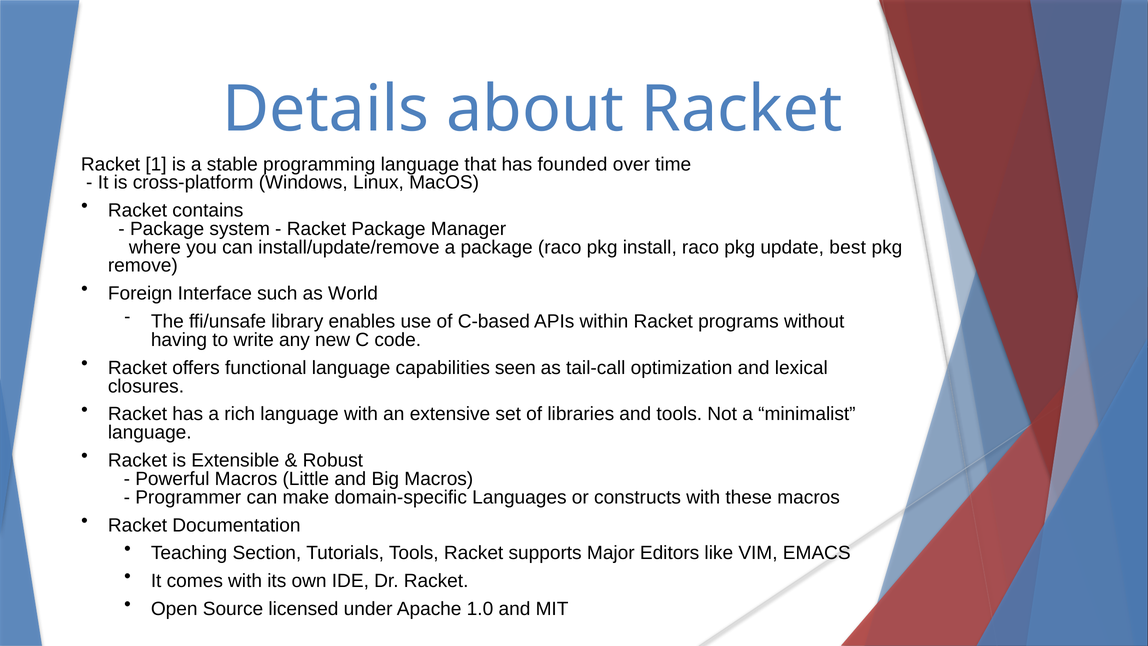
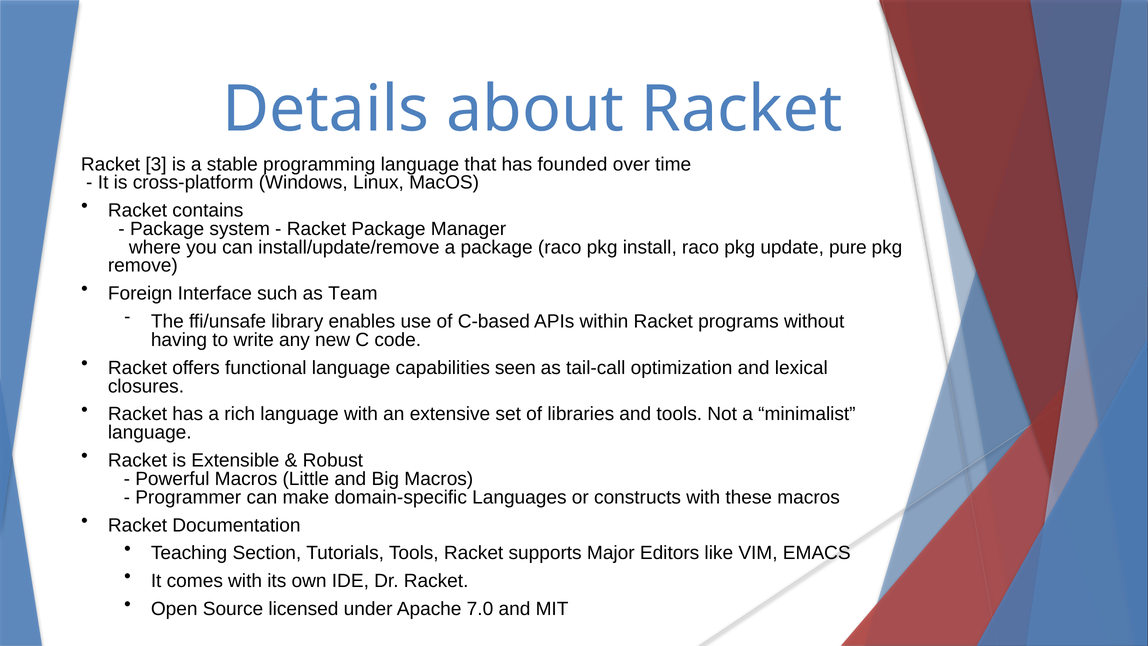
1: 1 -> 3
best: best -> pure
World: World -> Team
1.0: 1.0 -> 7.0
